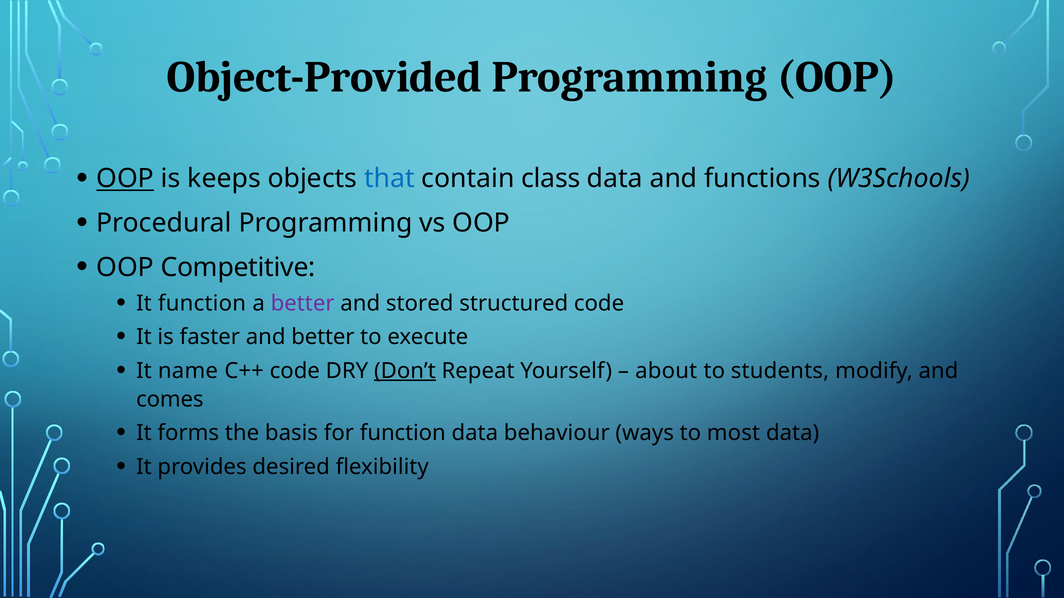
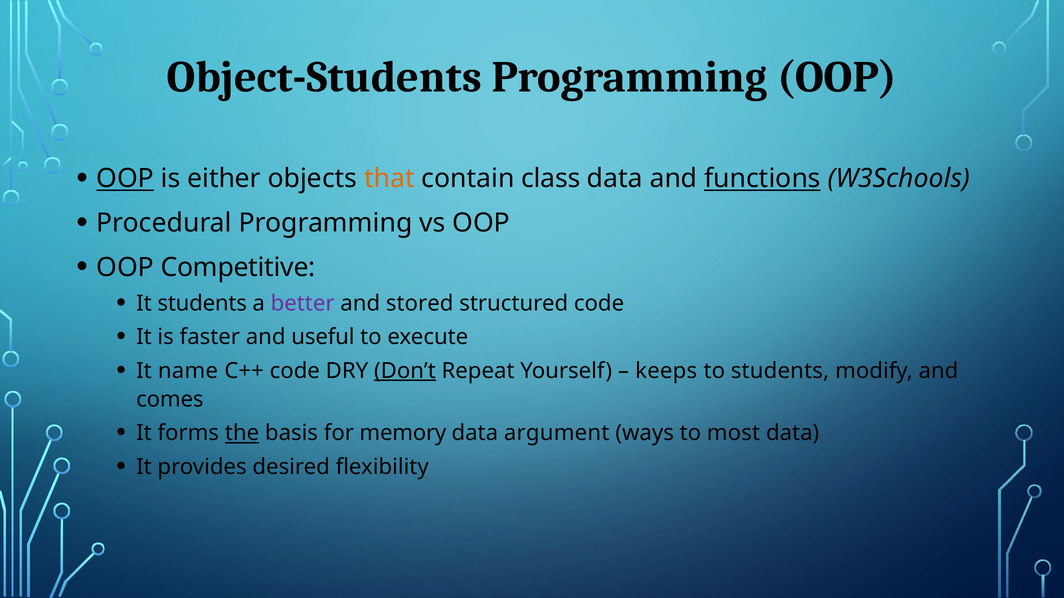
Object-Provided: Object-Provided -> Object-Students
keeps: keeps -> either
that colour: blue -> orange
functions underline: none -> present
It function: function -> students
and better: better -> useful
about: about -> keeps
the underline: none -> present
for function: function -> memory
behaviour: behaviour -> argument
